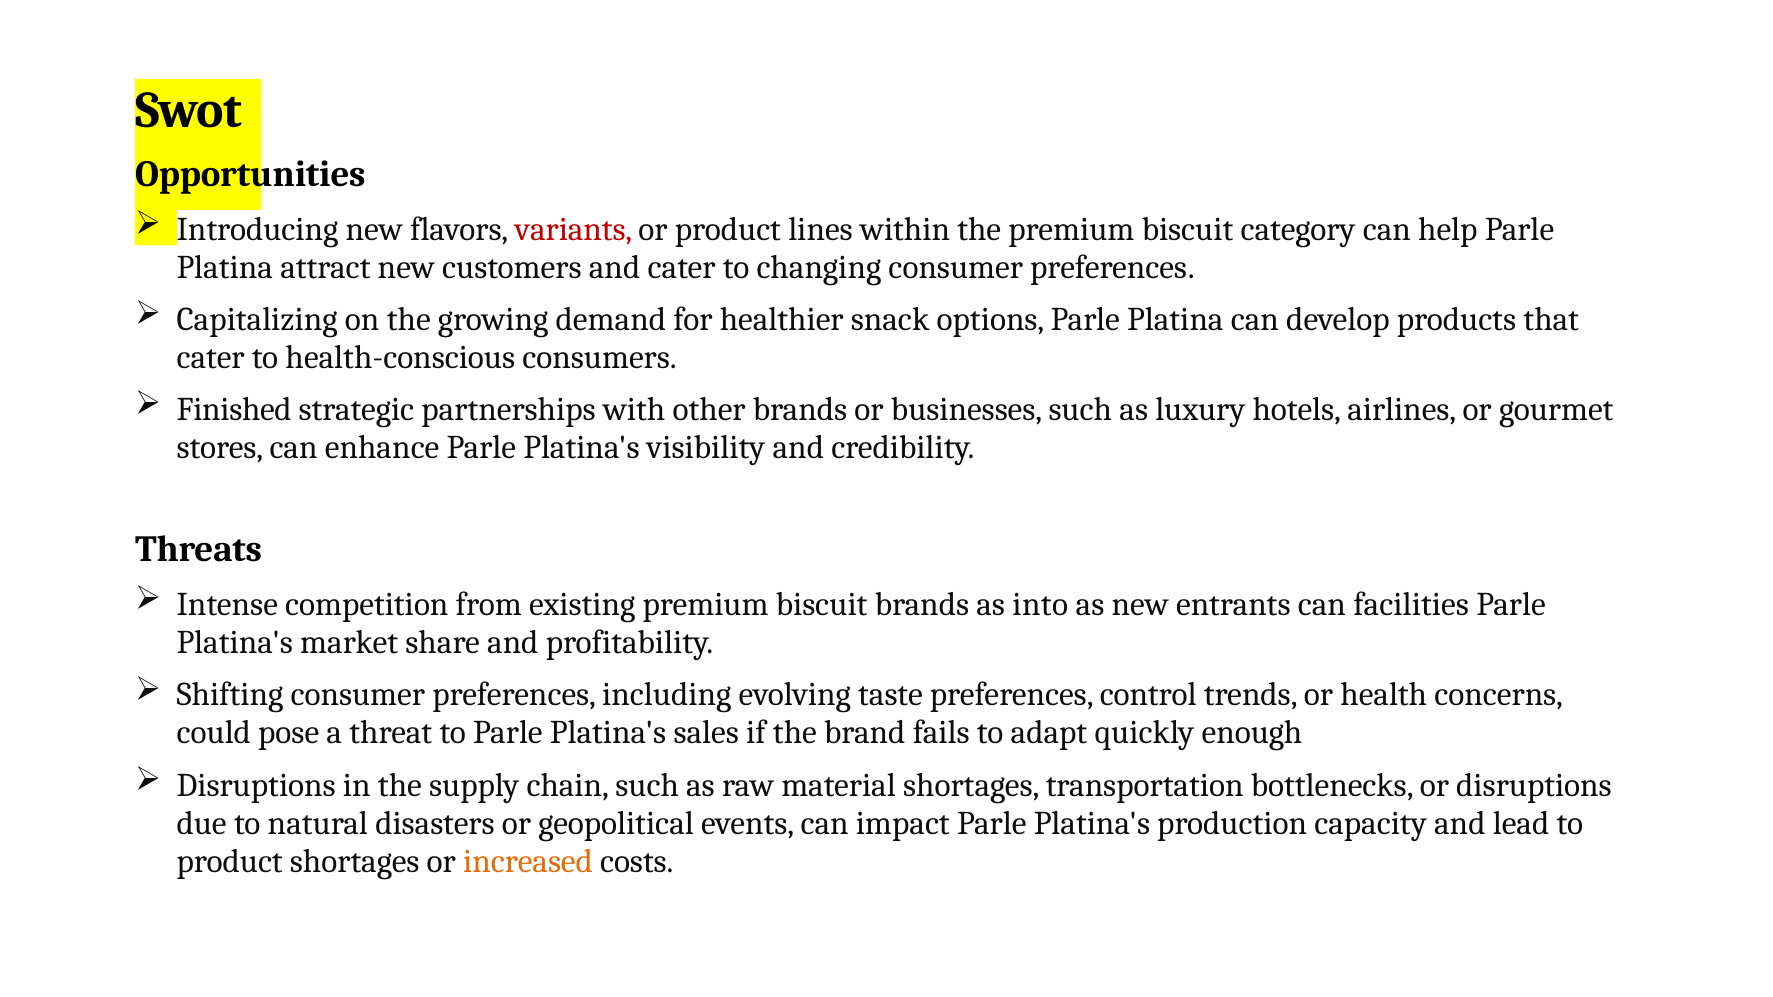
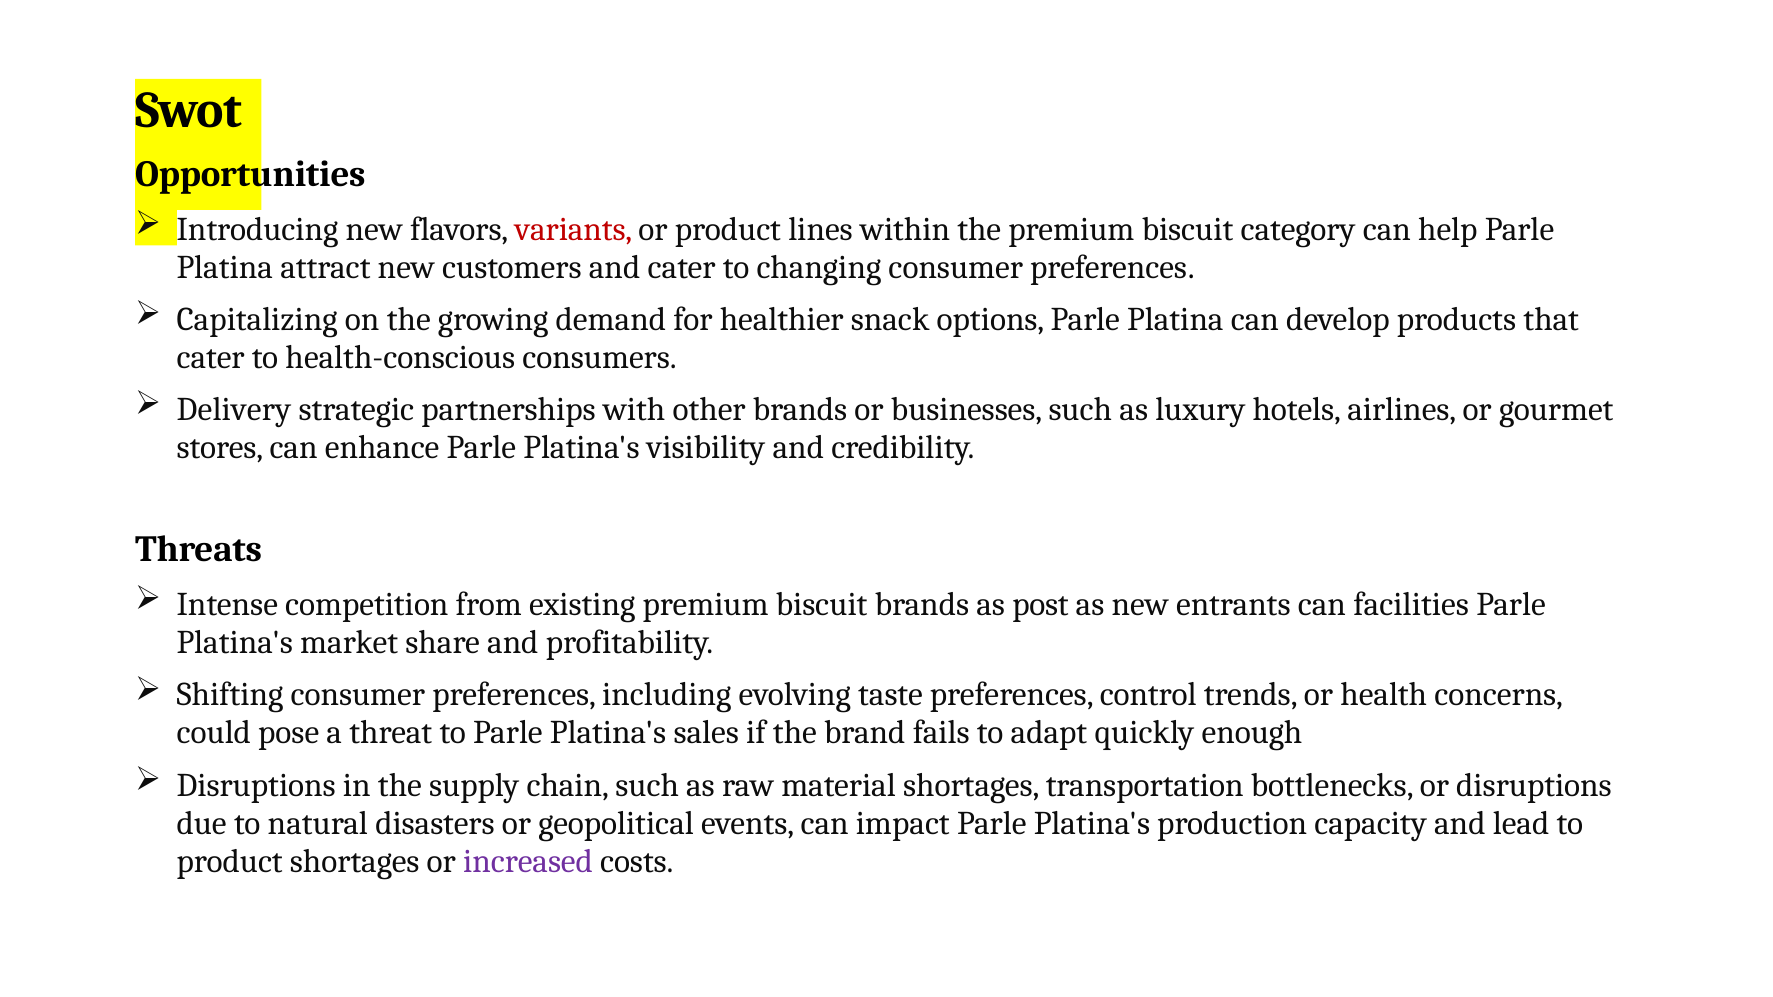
Finished: Finished -> Delivery
into: into -> post
increased colour: orange -> purple
